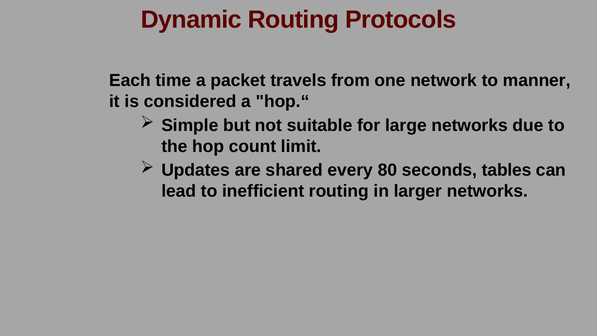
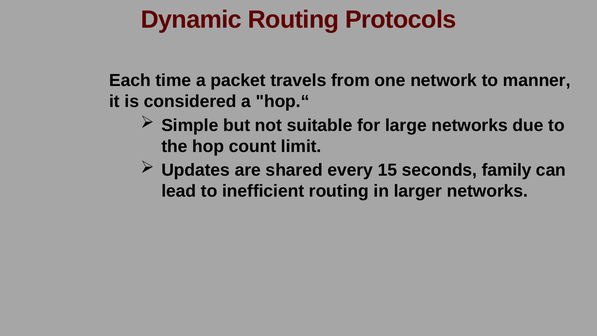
80: 80 -> 15
tables: tables -> family
